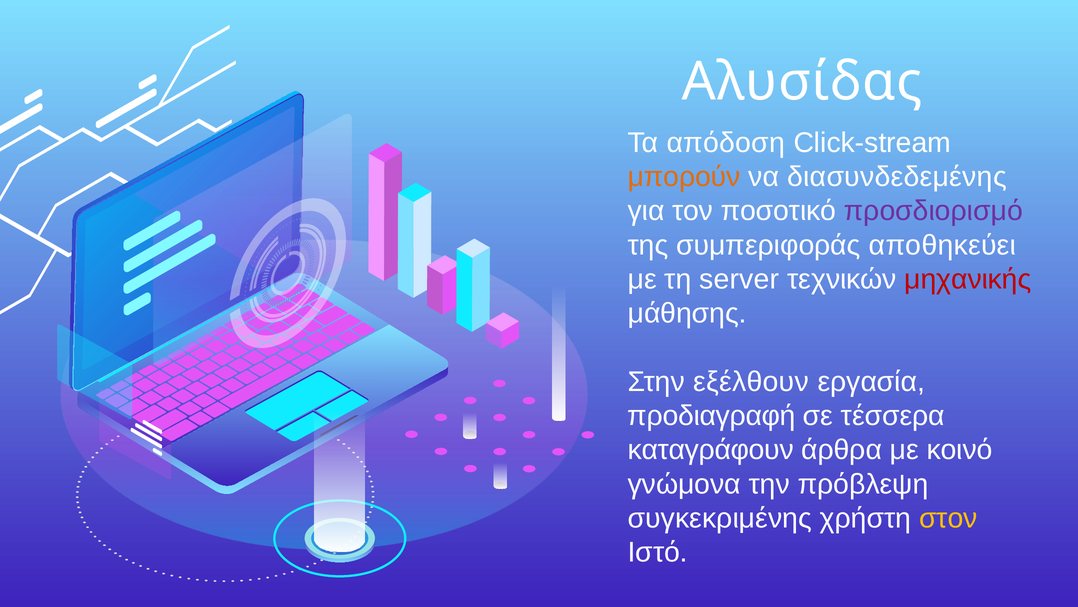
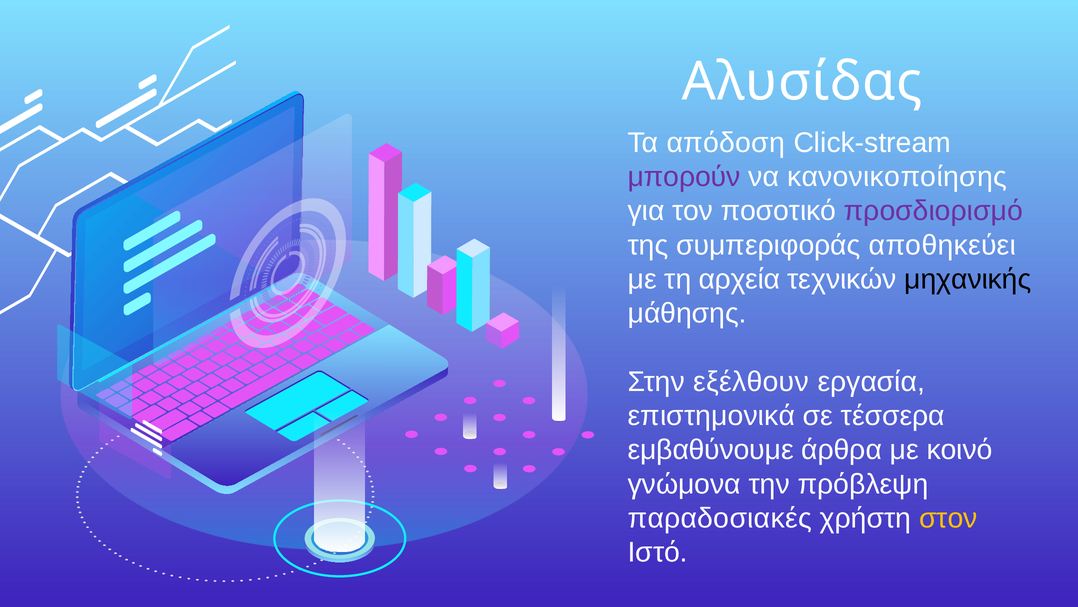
μπορούν colour: orange -> purple
διασυνδεδεμένης: διασυνδεδεμένης -> κανονικοποίησης
server: server -> αρχεία
μηχανικής colour: red -> black
προδιαγραφή: προδιαγραφή -> επιστημονικά
καταγράφουν: καταγράφουν -> εμβαθύνουμε
συγκεκριμένης: συγκεκριμένης -> παραδοσιακές
